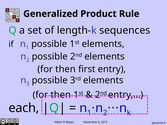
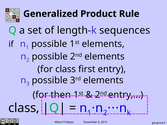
then at (66, 69): then -> class
each at (24, 108): each -> class
